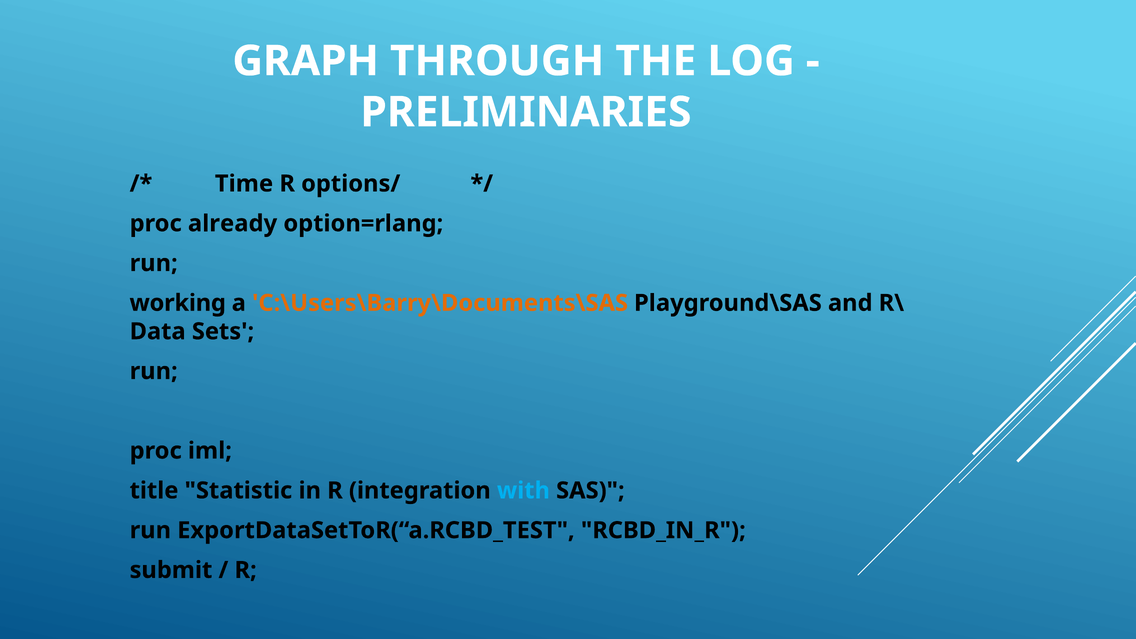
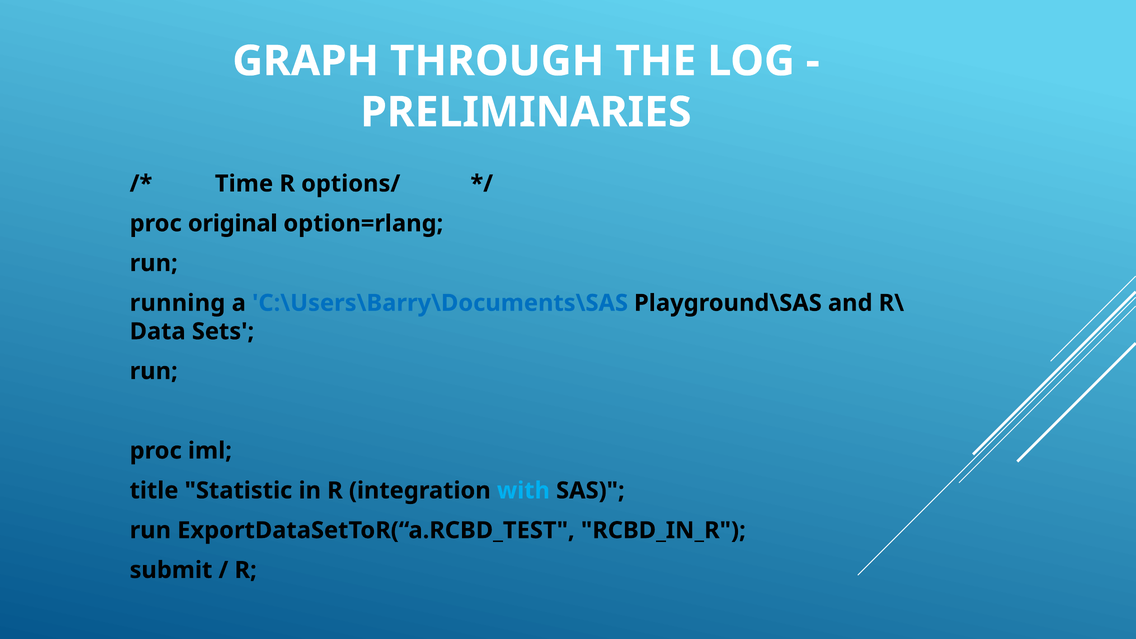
already: already -> original
working: working -> running
C:\Users\Barry\Documents\SAS colour: orange -> blue
